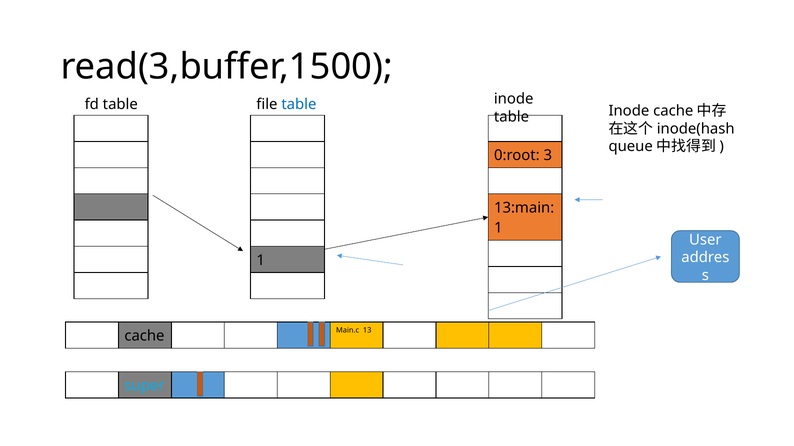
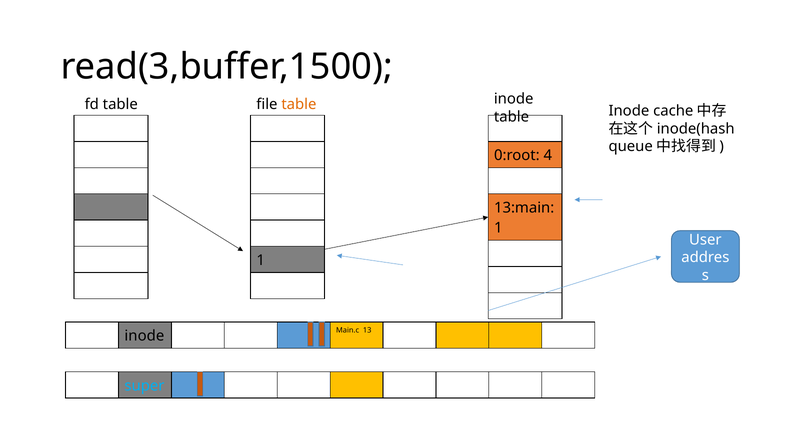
table at (299, 104) colour: blue -> orange
3: 3 -> 4
cache at (144, 336): cache -> inode
